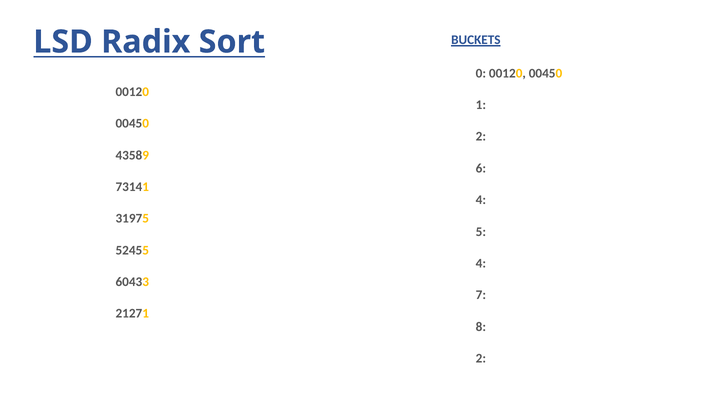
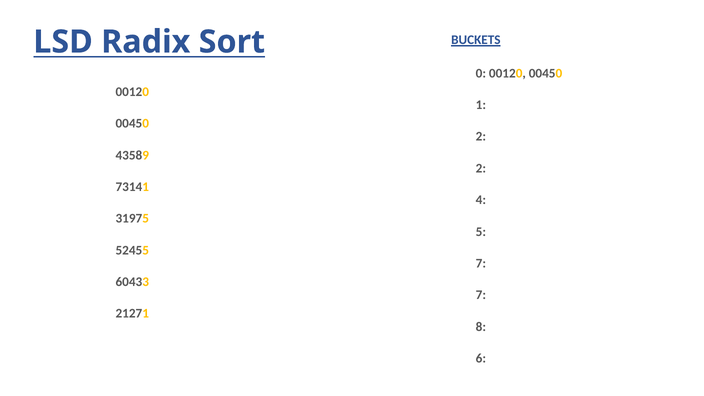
6 at (481, 168): 6 -> 2
4 at (481, 263): 4 -> 7
2 at (481, 358): 2 -> 6
